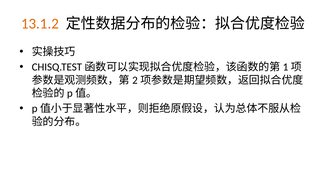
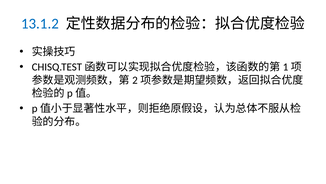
13.1.2 colour: orange -> blue
